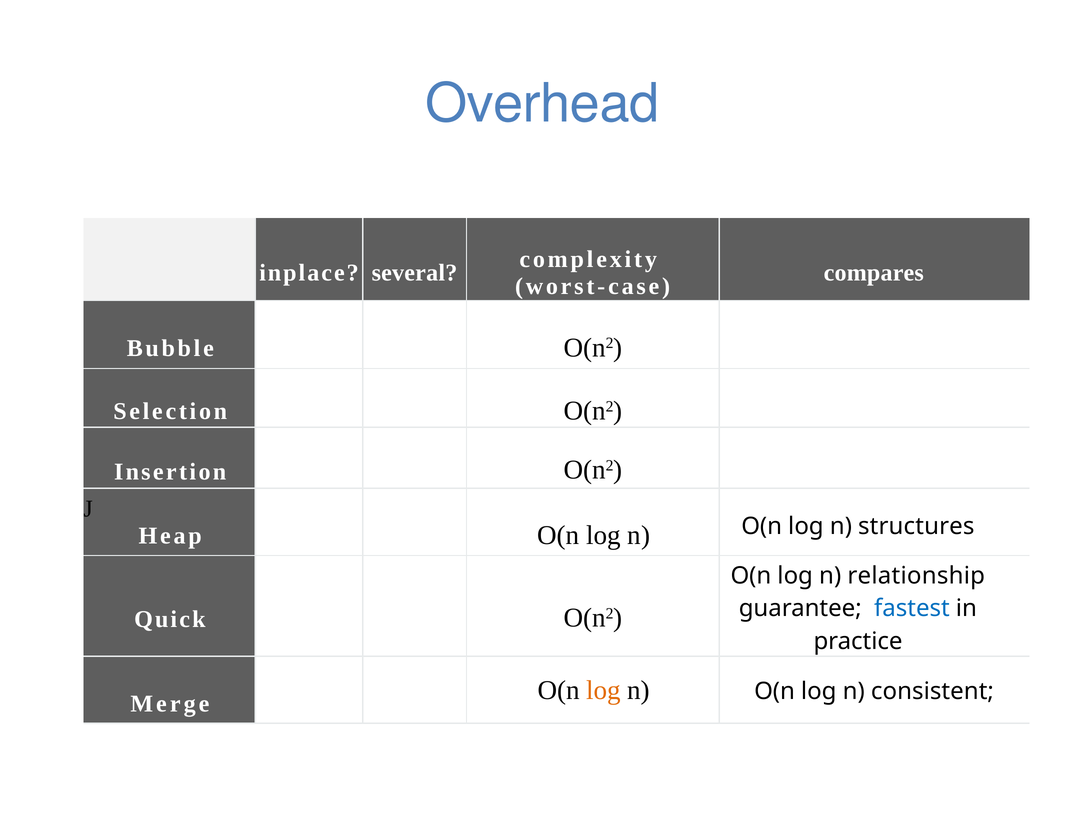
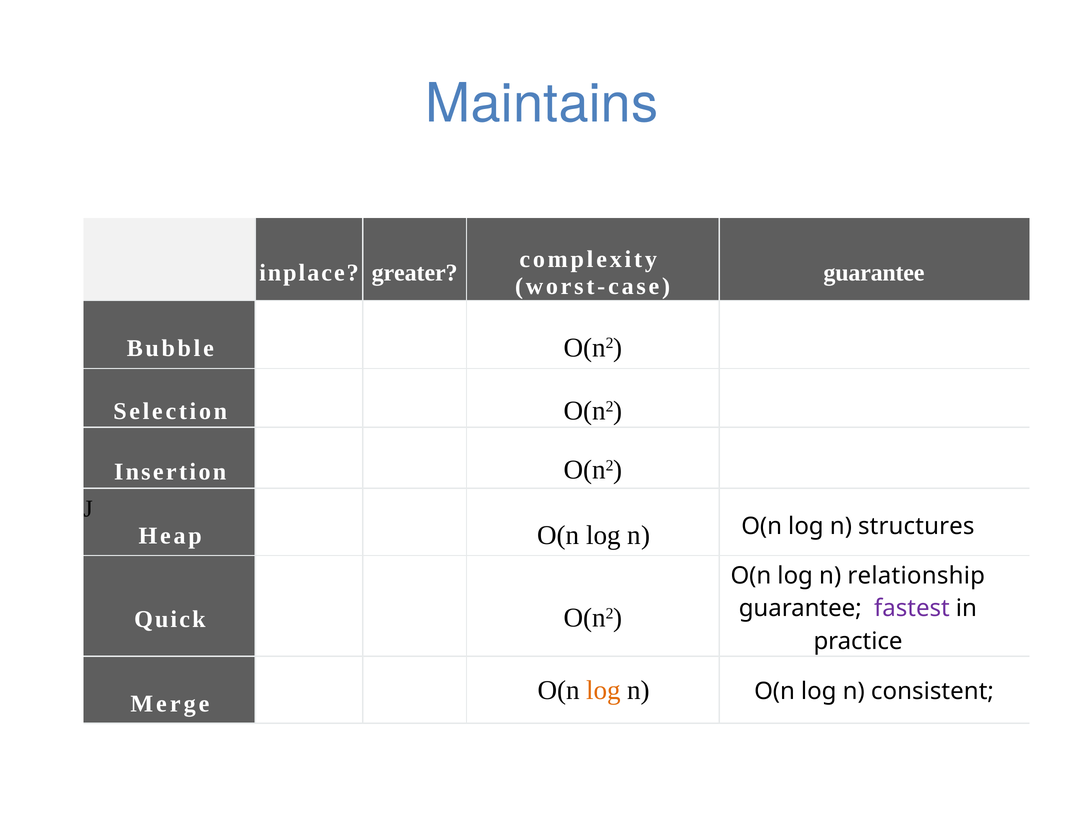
Overhead: Overhead -> Maintains
several: several -> greater
compares at (874, 273): compares -> guarantee
fastest colour: blue -> purple
